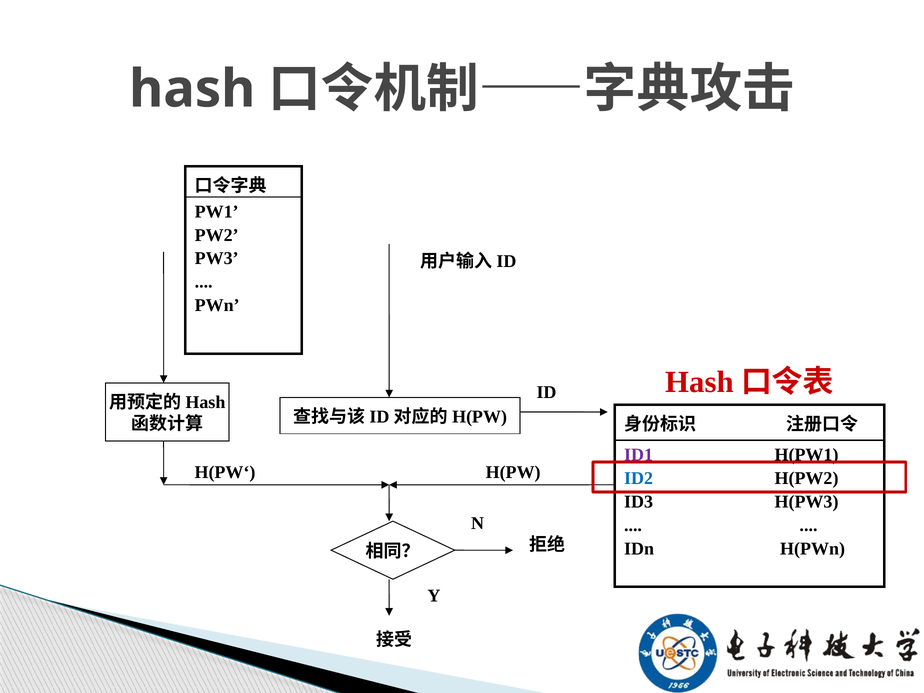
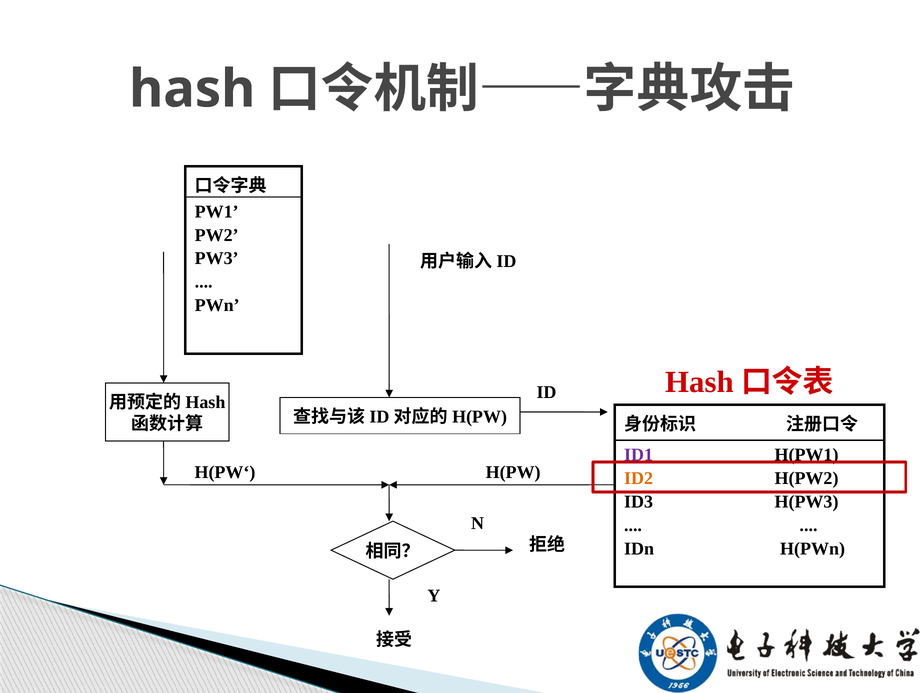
ID2 colour: blue -> orange
